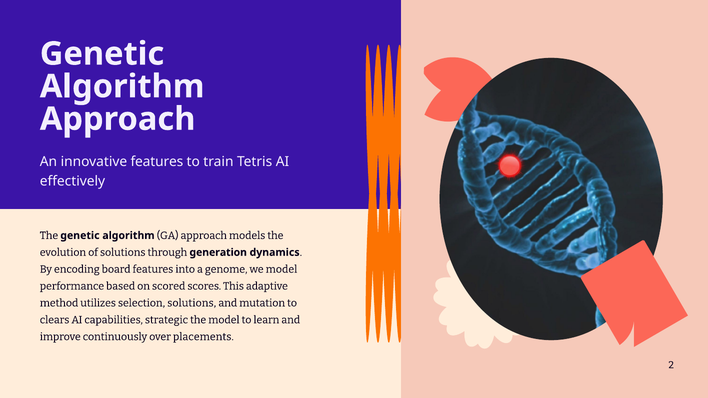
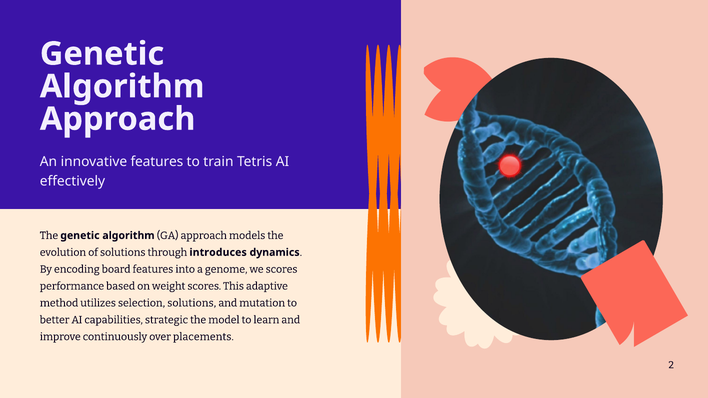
generation: generation -> introduces
we model: model -> scores
scored: scored -> weight
clears: clears -> better
